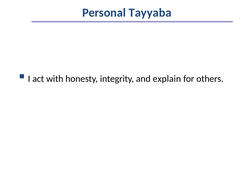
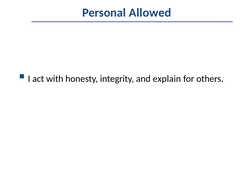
Tayyaba: Tayyaba -> Allowed
